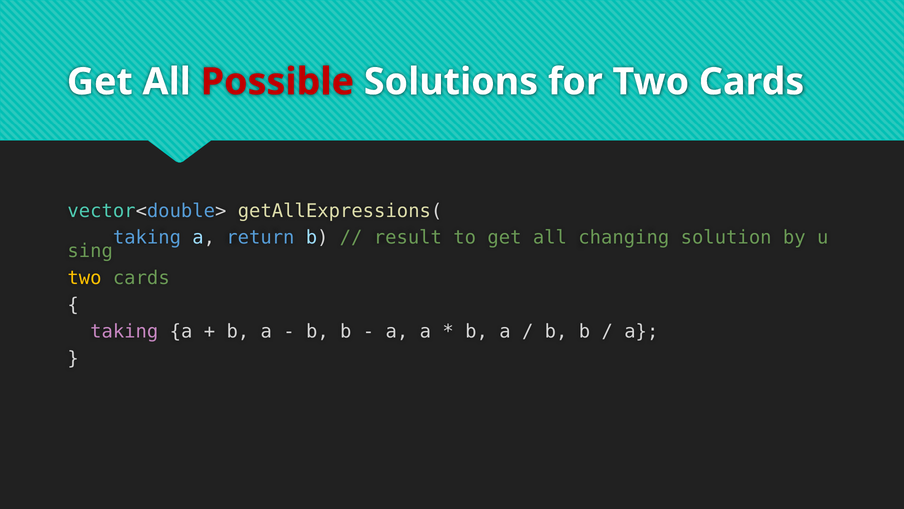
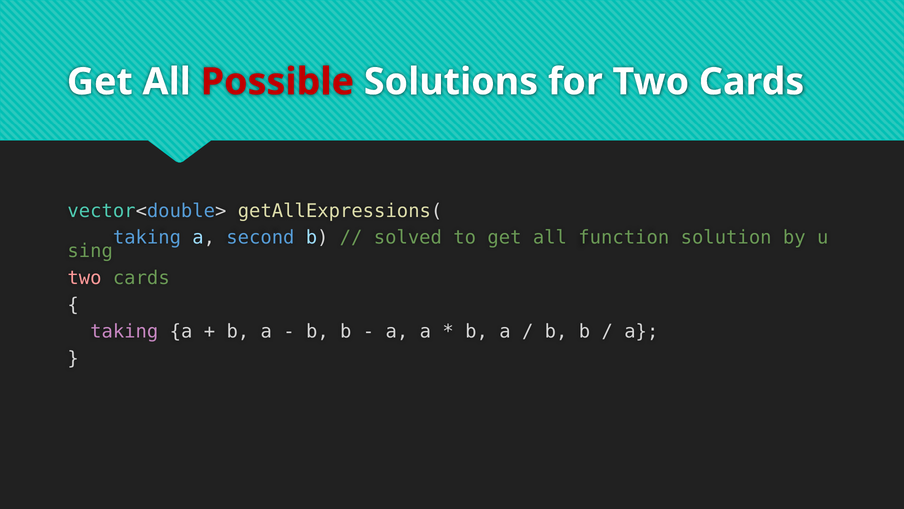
return: return -> second
result: result -> solved
changing: changing -> function
two at (85, 278) colour: yellow -> pink
